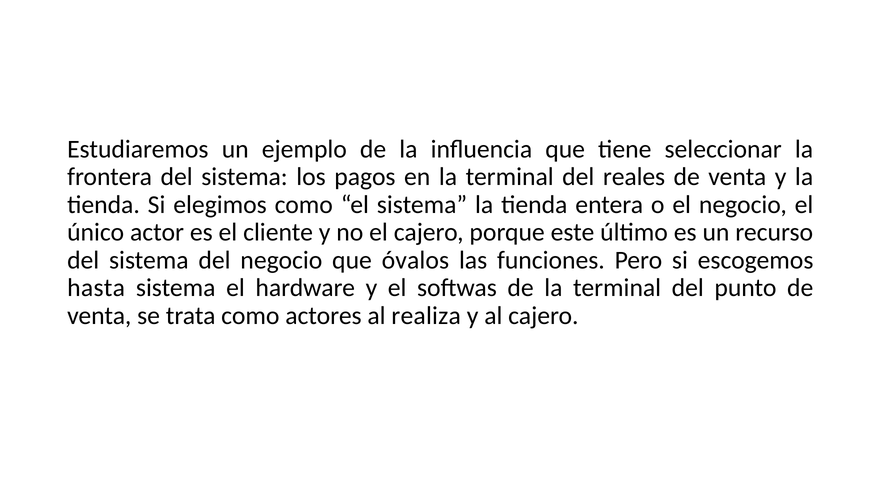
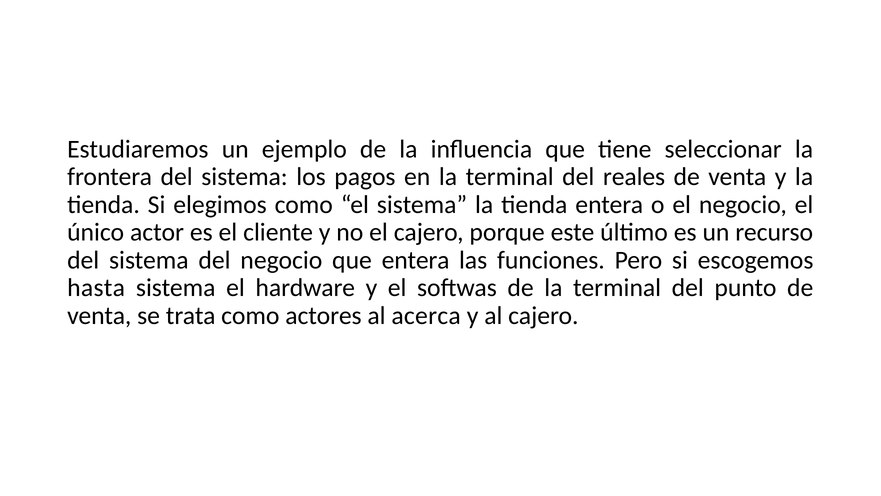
que óvalos: óvalos -> entera
realiza: realiza -> acerca
